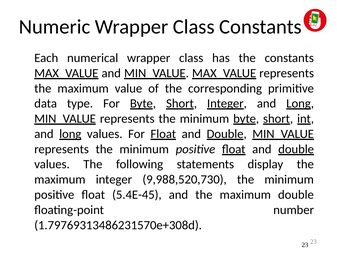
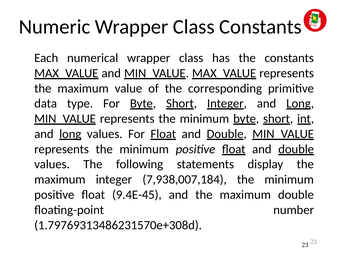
9,988,520,730: 9,988,520,730 -> 7,938,007,184
5.4E-45: 5.4E-45 -> 9.4E-45
